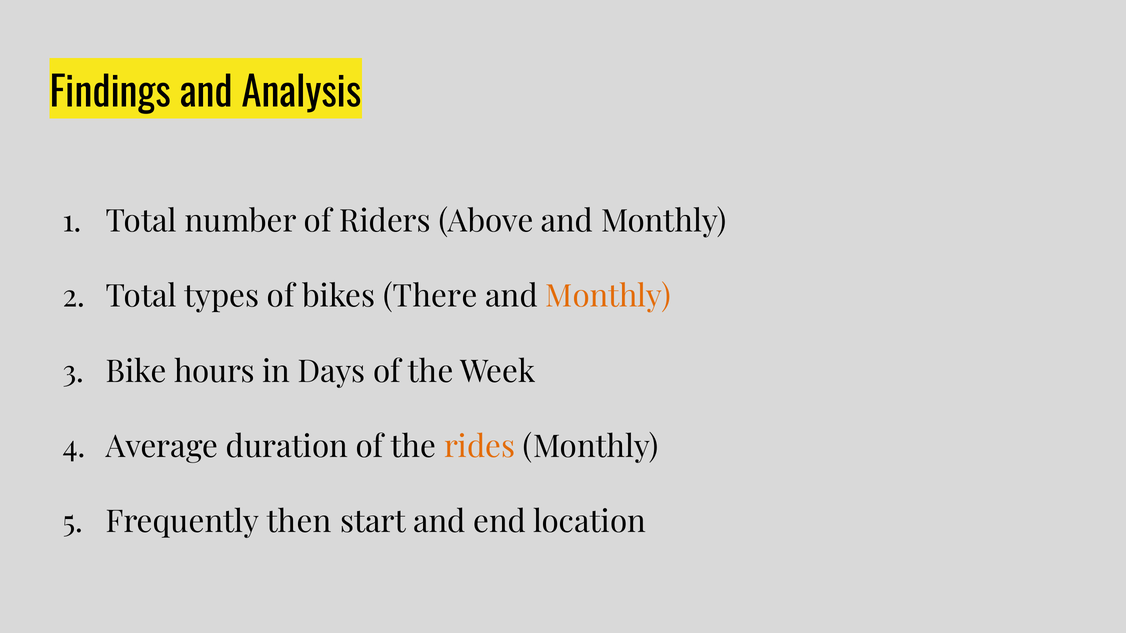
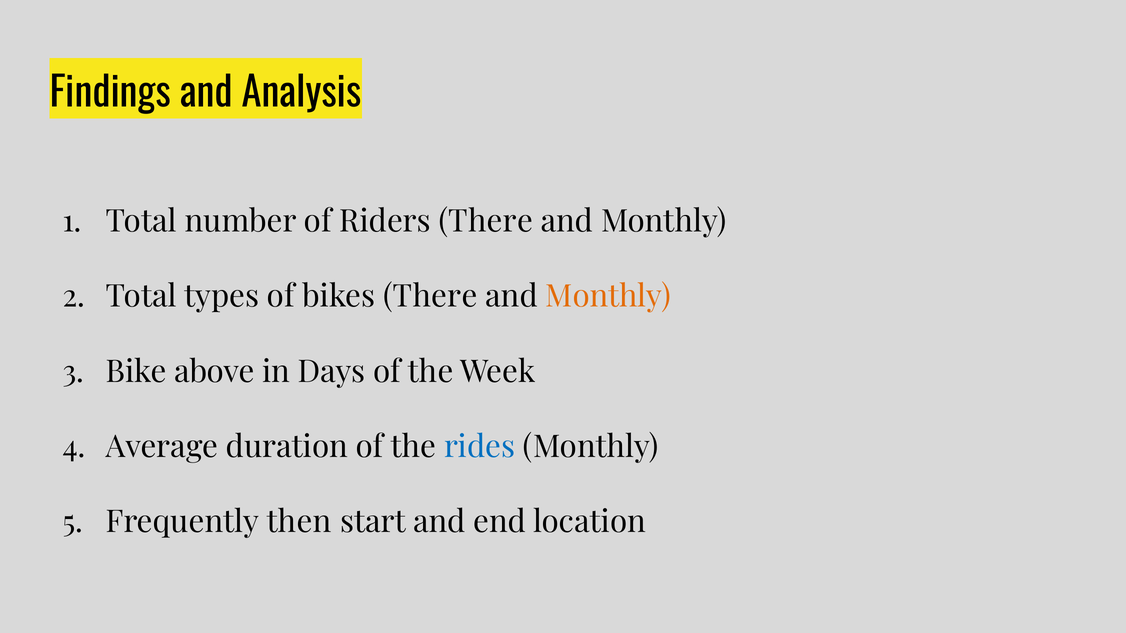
Riders Above: Above -> There
hours: hours -> above
rides colour: orange -> blue
